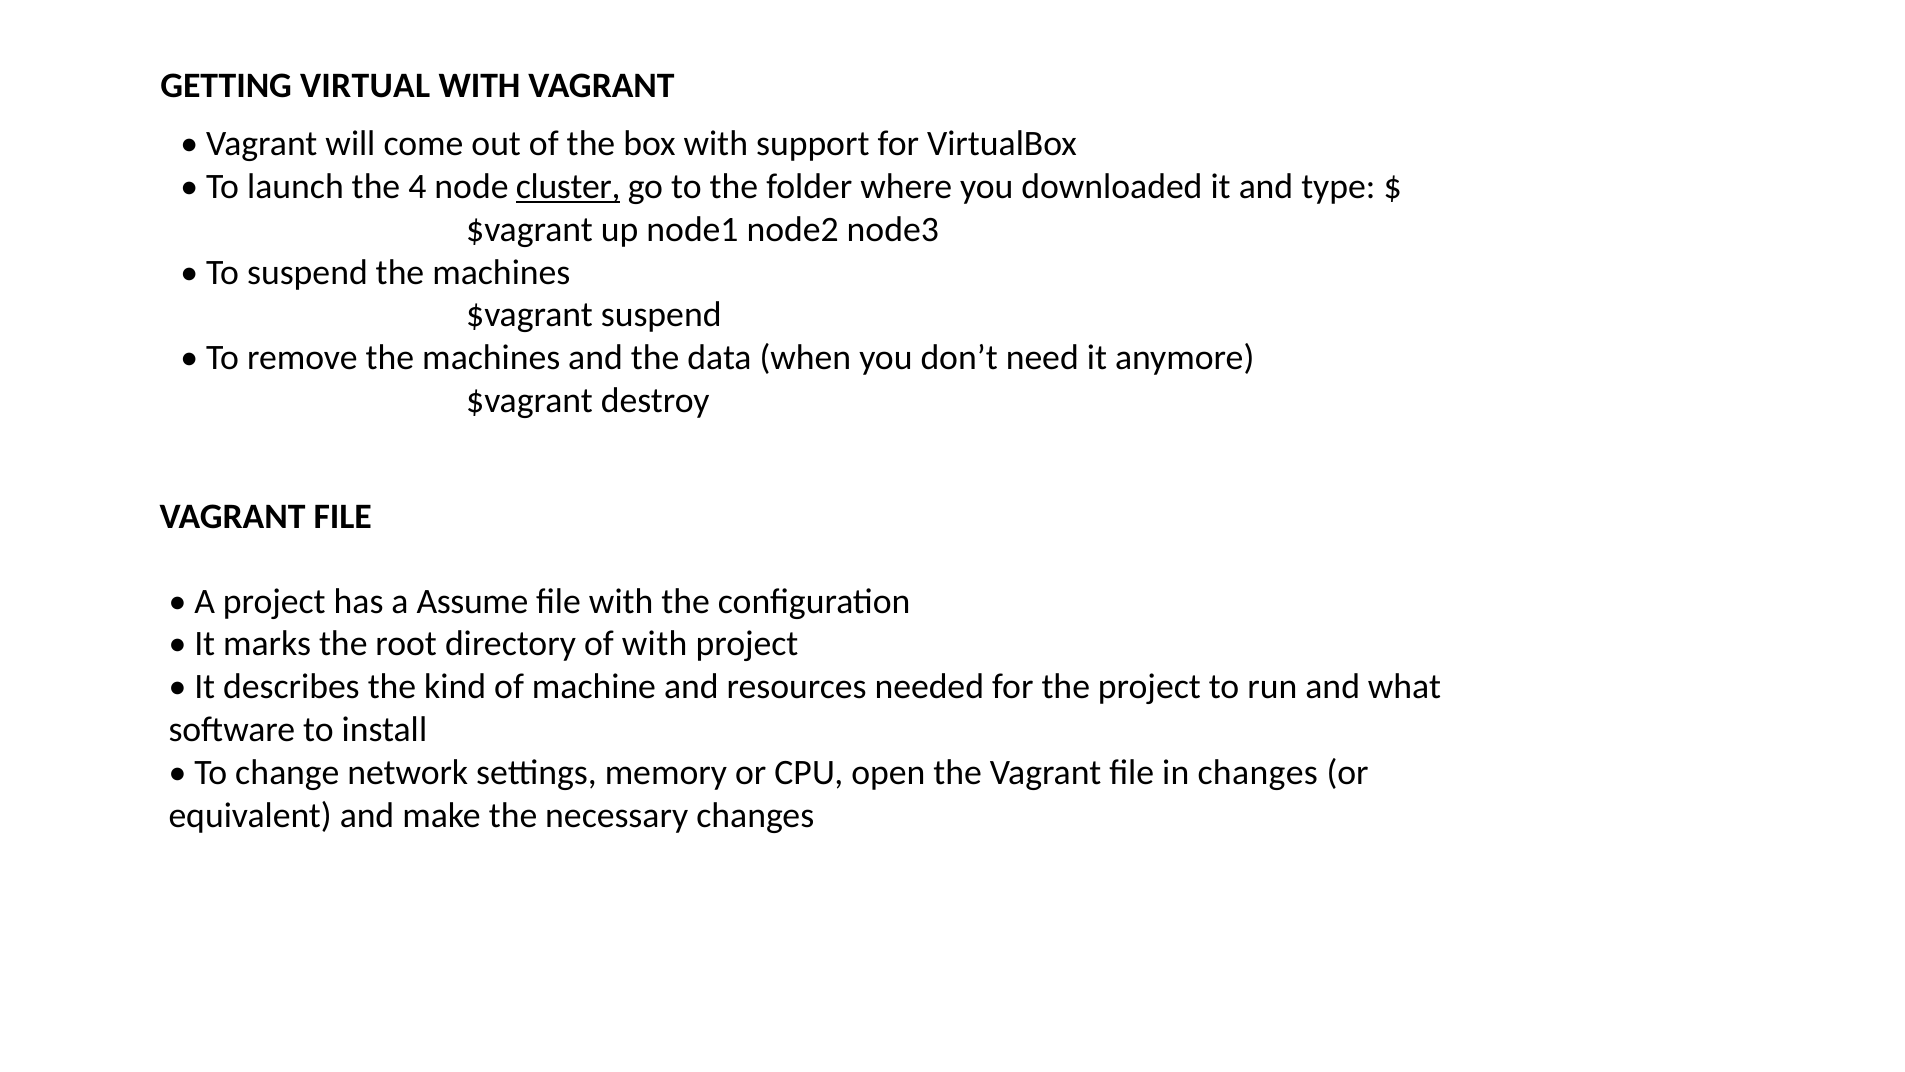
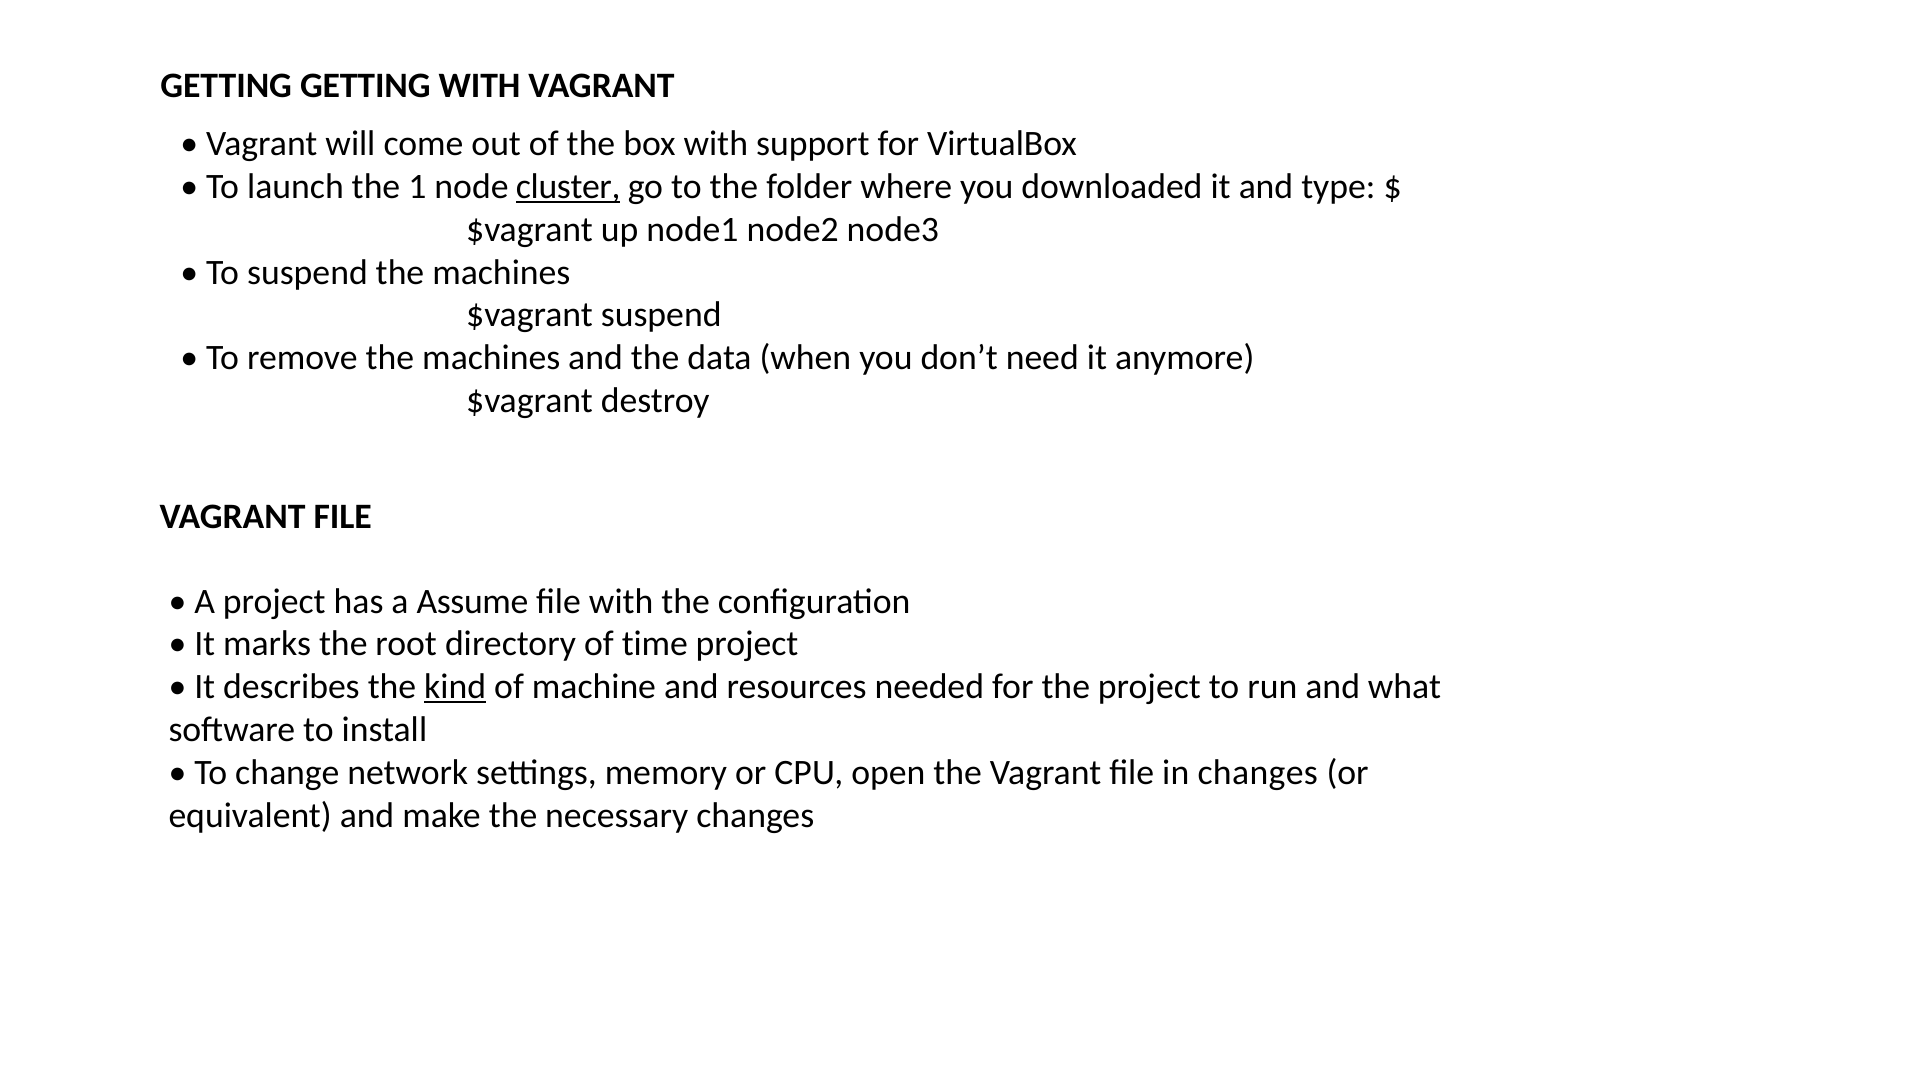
GETTING VIRTUAL: VIRTUAL -> GETTING
4: 4 -> 1
of with: with -> time
kind underline: none -> present
